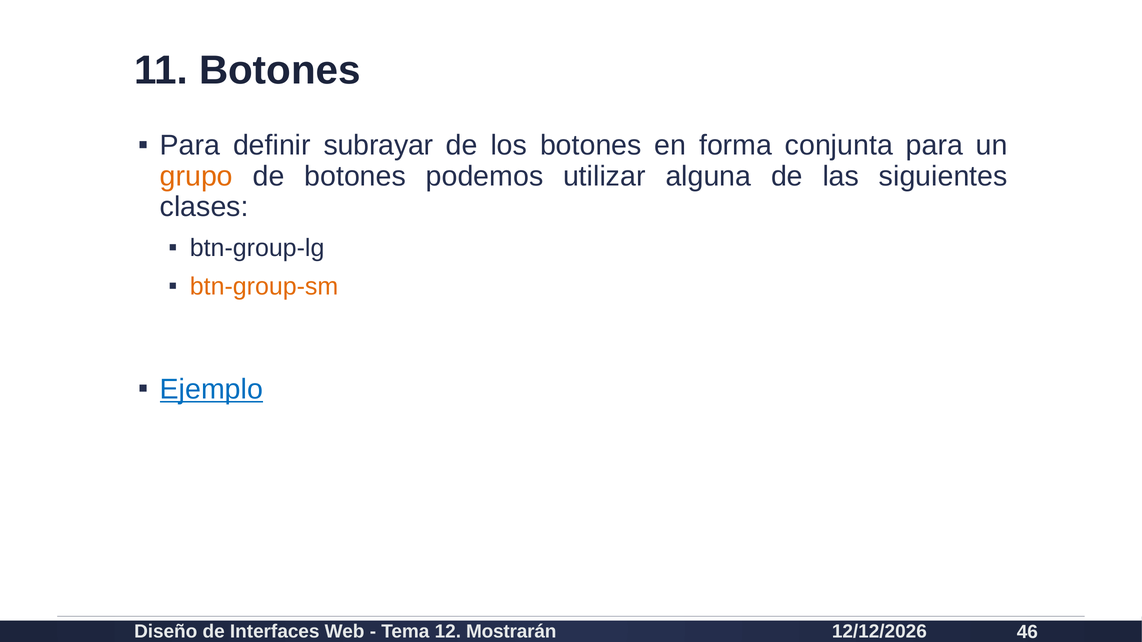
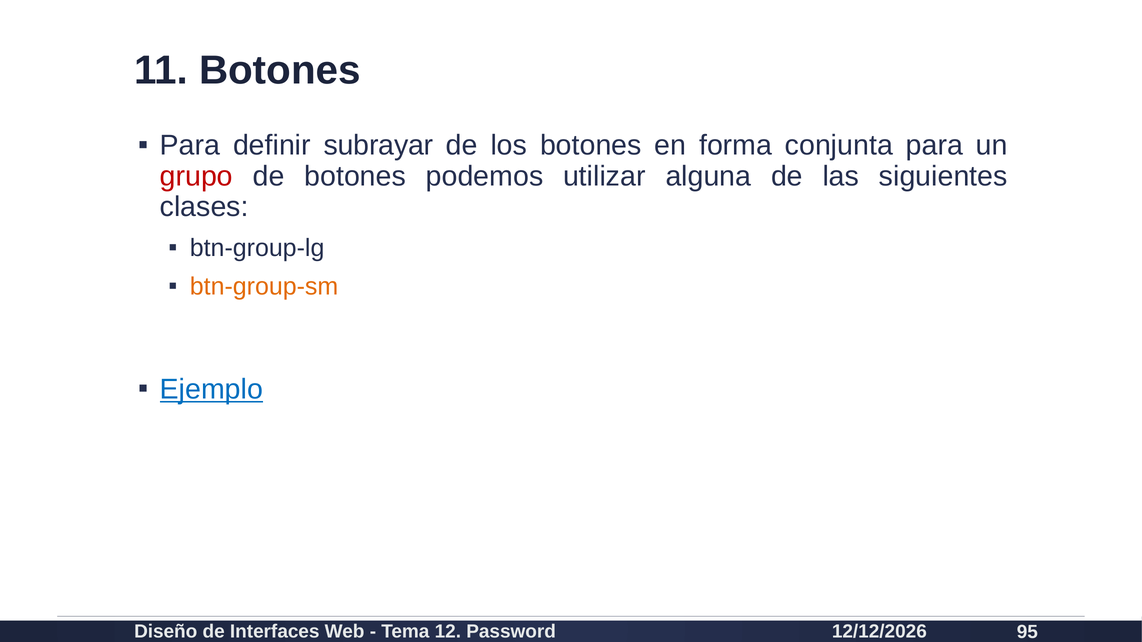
grupo colour: orange -> red
Mostrarán: Mostrarán -> Password
46: 46 -> 95
